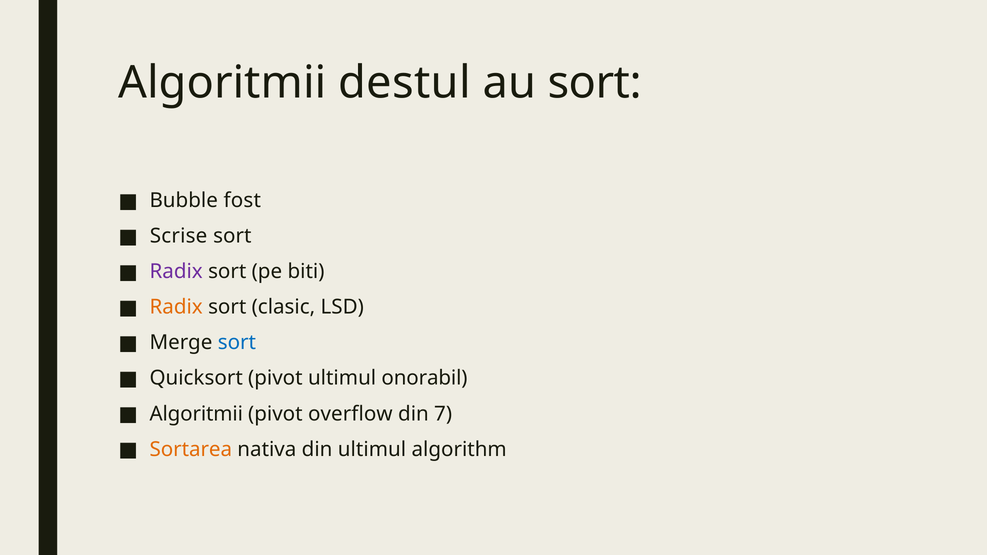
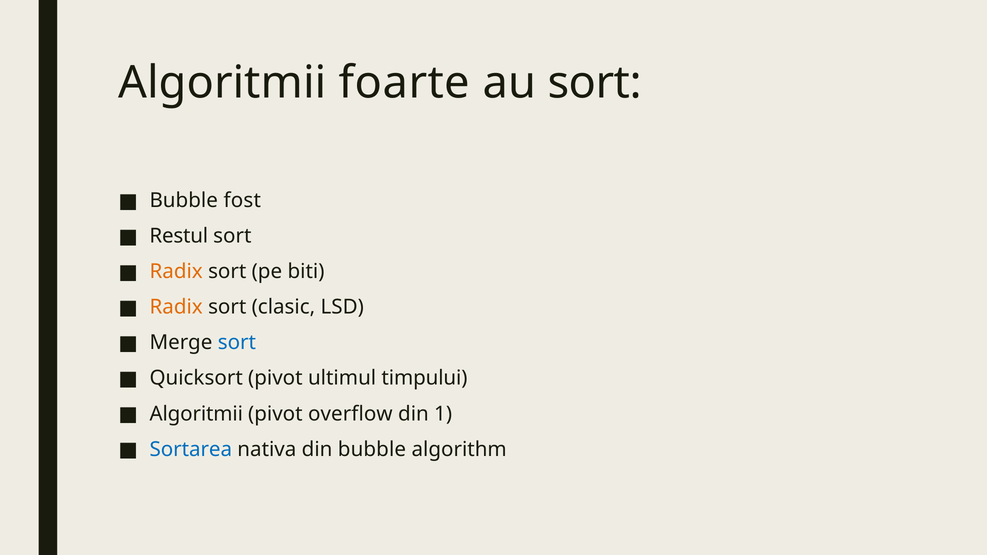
destul: destul -> foarte
Scrise: Scrise -> Restul
Radix at (176, 272) colour: purple -> orange
onorabil: onorabil -> timpului
7: 7 -> 1
Sortarea colour: orange -> blue
din ultimul: ultimul -> bubble
